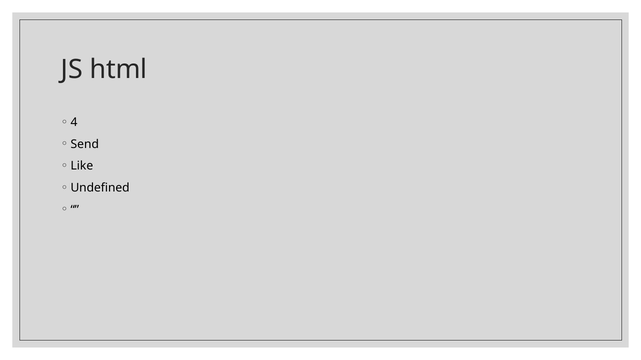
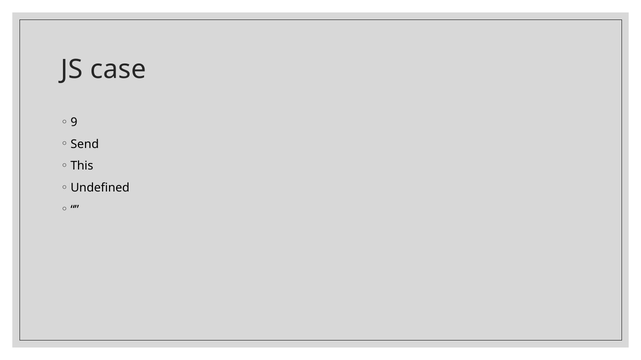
html: html -> case
4: 4 -> 9
Like: Like -> This
